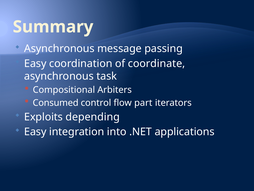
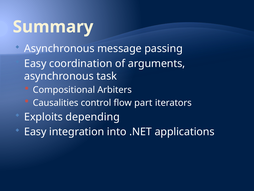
coordinate: coordinate -> arguments
Consumed: Consumed -> Causalities
